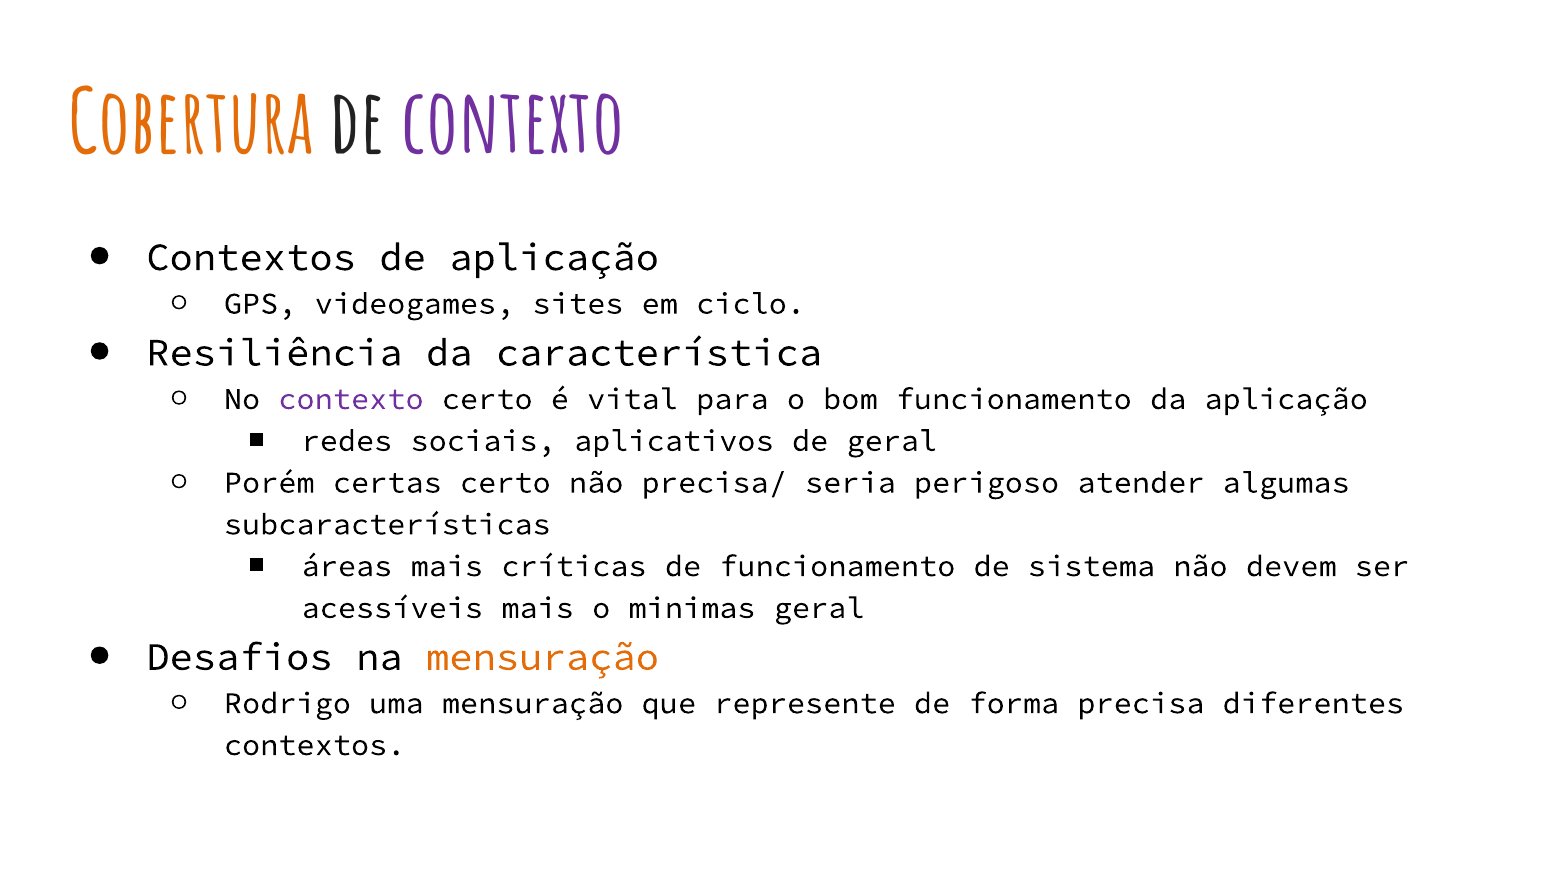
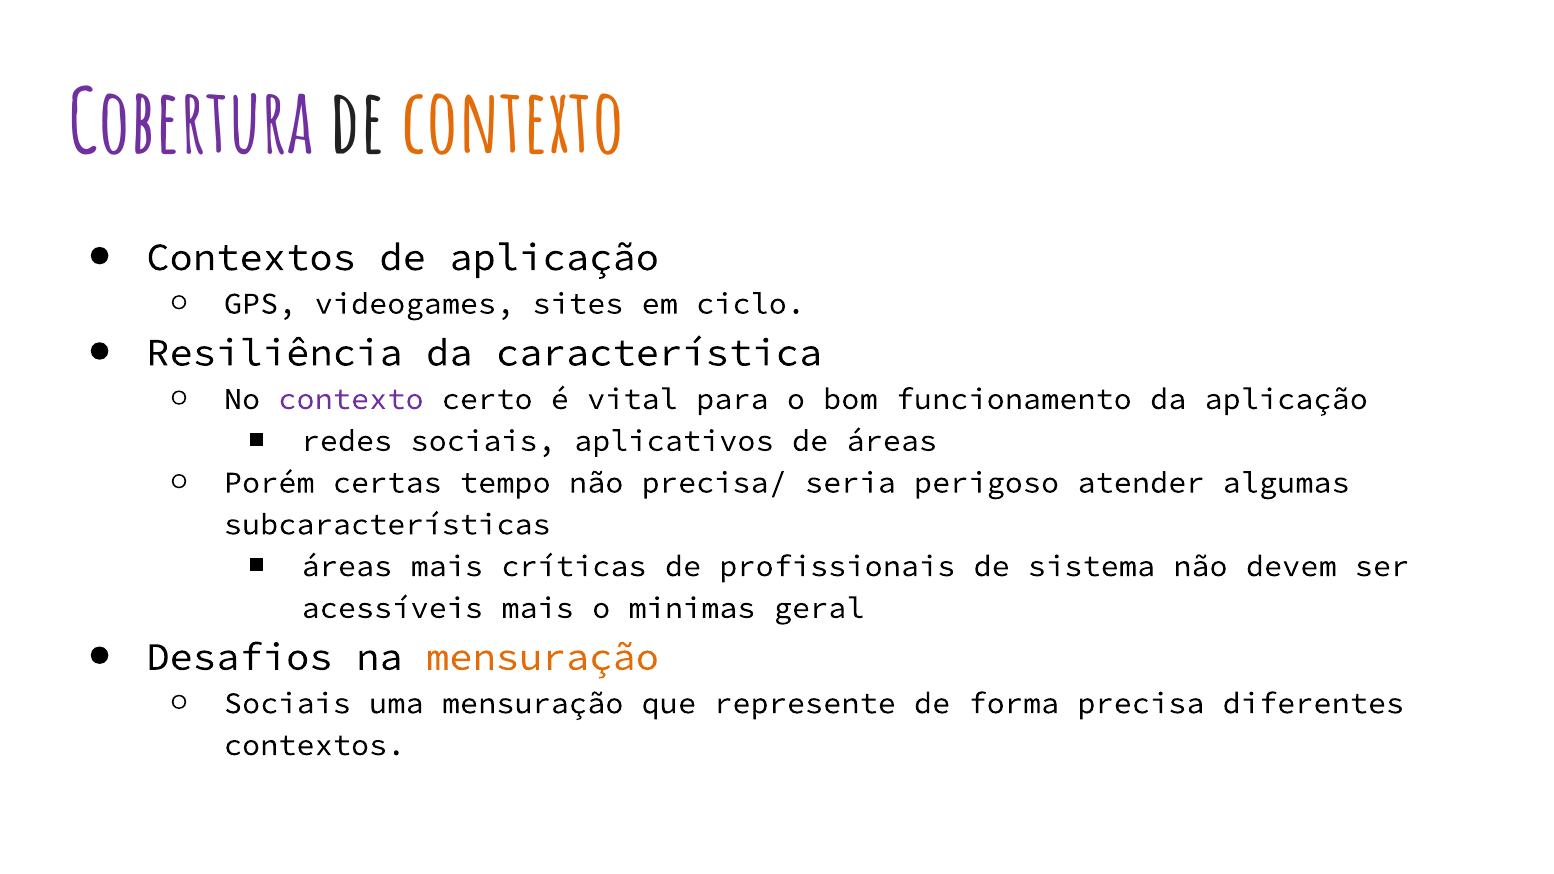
Cobertura colour: orange -> purple
contexto at (513, 125) colour: purple -> orange
de geral: geral -> áreas
certas certo: certo -> tempo
de funcionamento: funcionamento -> profissionais
Rodrigo at (287, 703): Rodrigo -> Sociais
